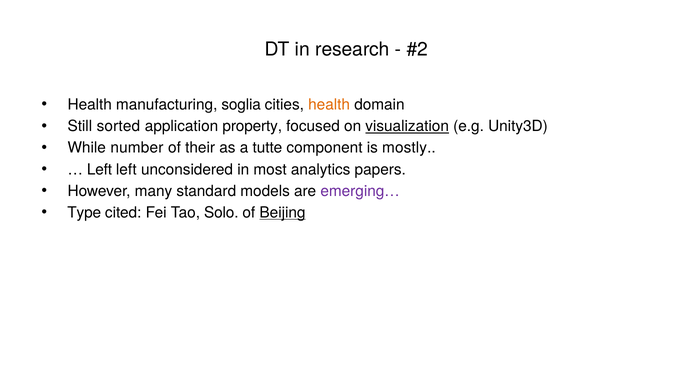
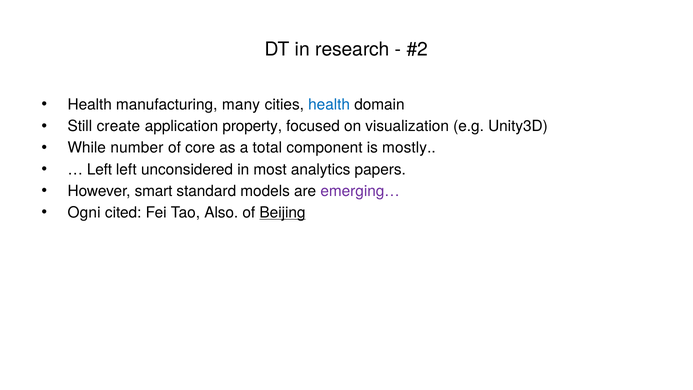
soglia: soglia -> many
health at (329, 105) colour: orange -> blue
sorted: sorted -> create
visualization underline: present -> none
their: their -> core
tutte: tutte -> total
many: many -> smart
Type: Type -> Ogni
Solo: Solo -> Also
